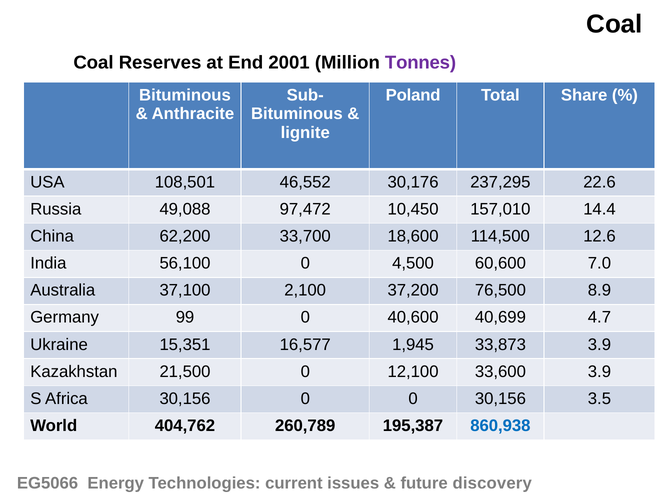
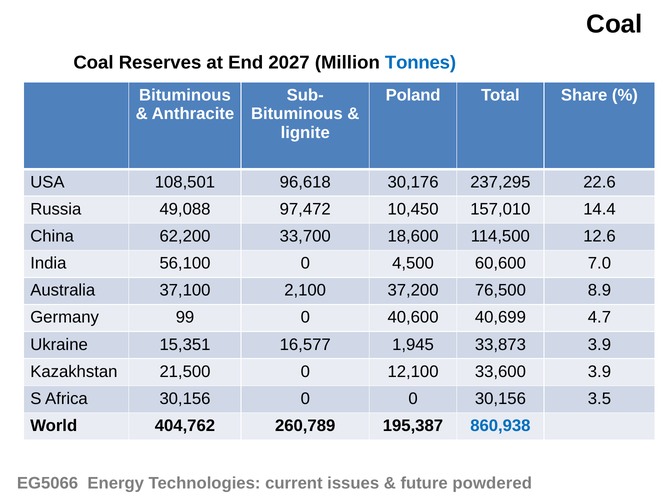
2001: 2001 -> 2027
Tonnes colour: purple -> blue
46,552: 46,552 -> 96,618
discovery: discovery -> powdered
